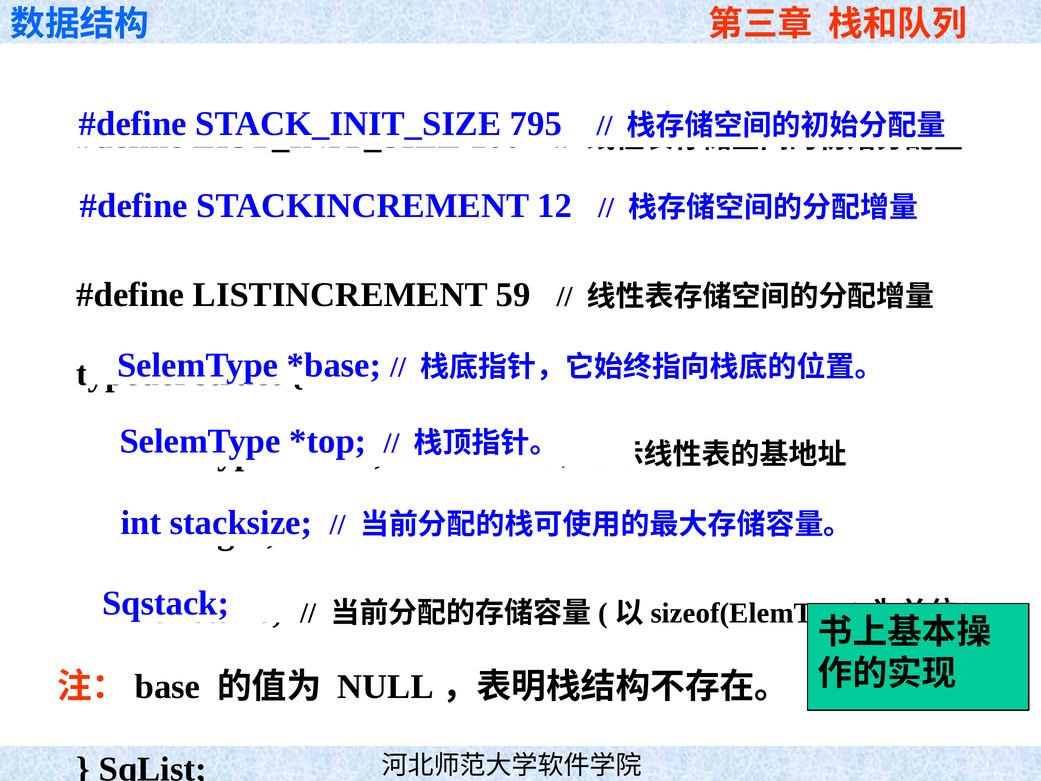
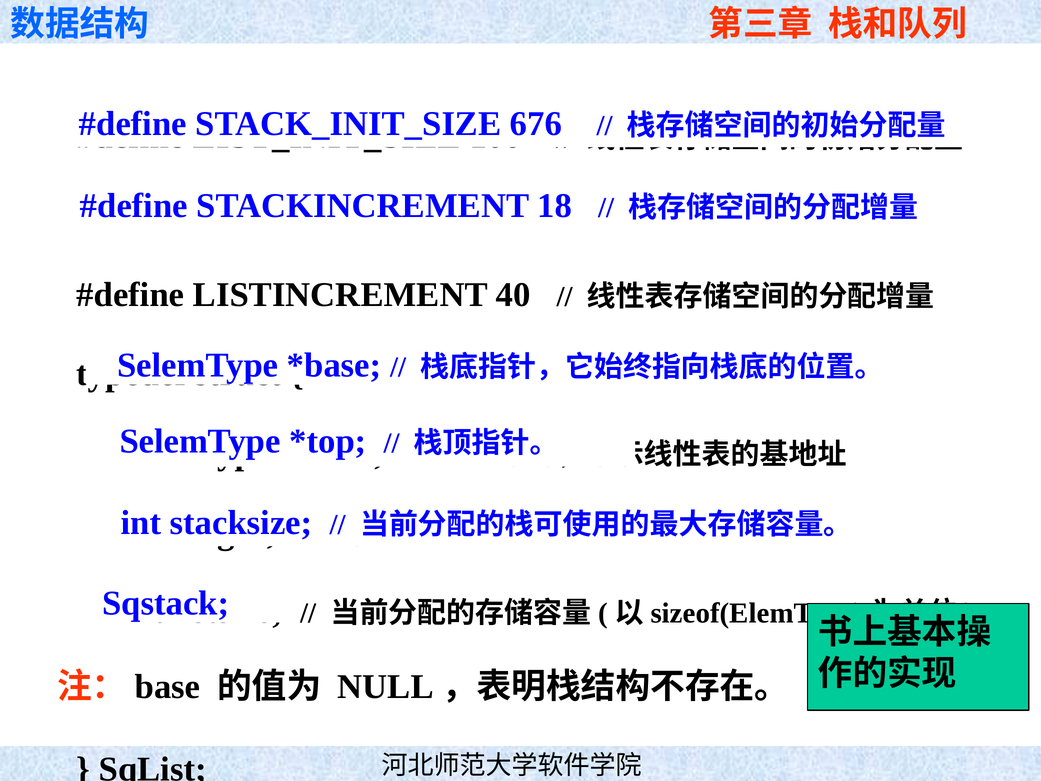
795: 795 -> 676
12: 12 -> 18
59: 59 -> 40
